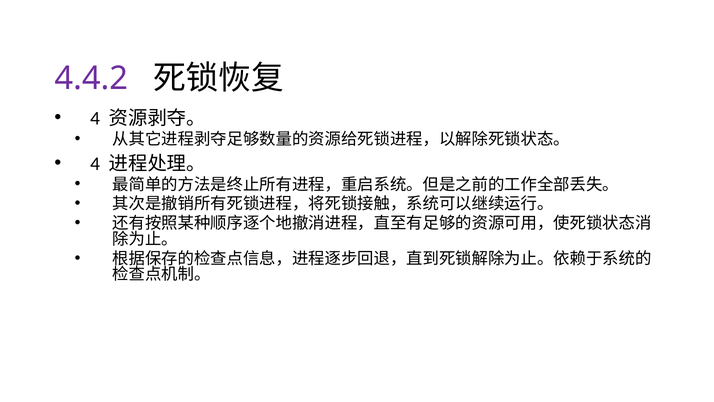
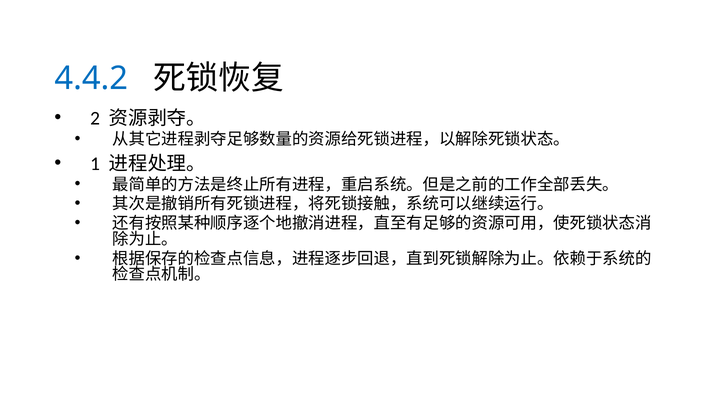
4.4.2 colour: purple -> blue
4 at (95, 118): 4 -> 2
4 at (95, 163): 4 -> 1
